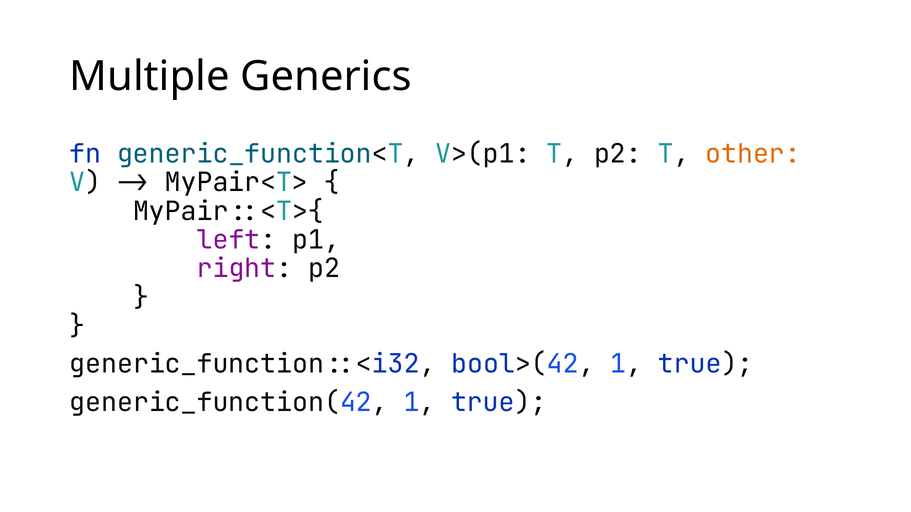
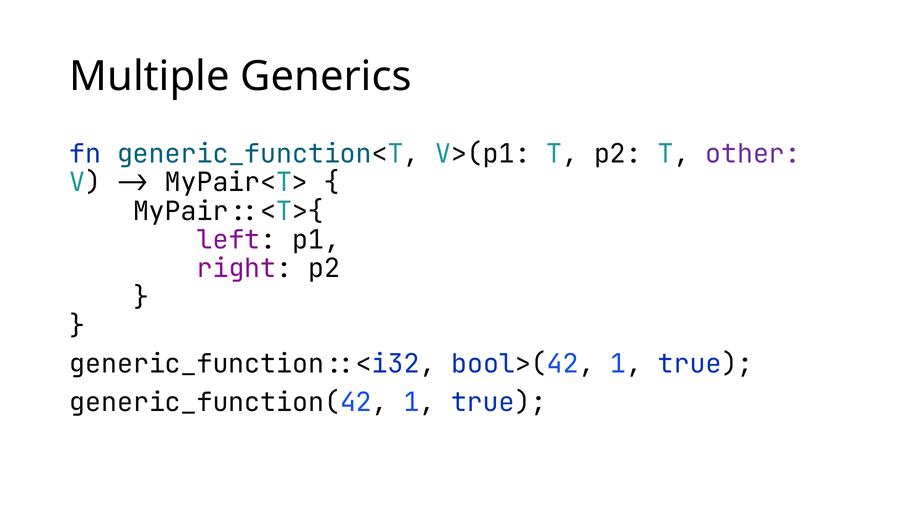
other colour: orange -> purple
